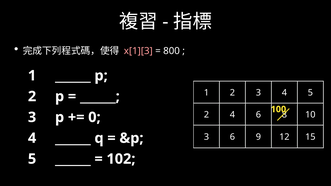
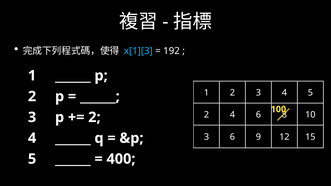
x[1][3 colour: pink -> light blue
800: 800 -> 192
0 at (94, 117): 0 -> 2
102: 102 -> 400
